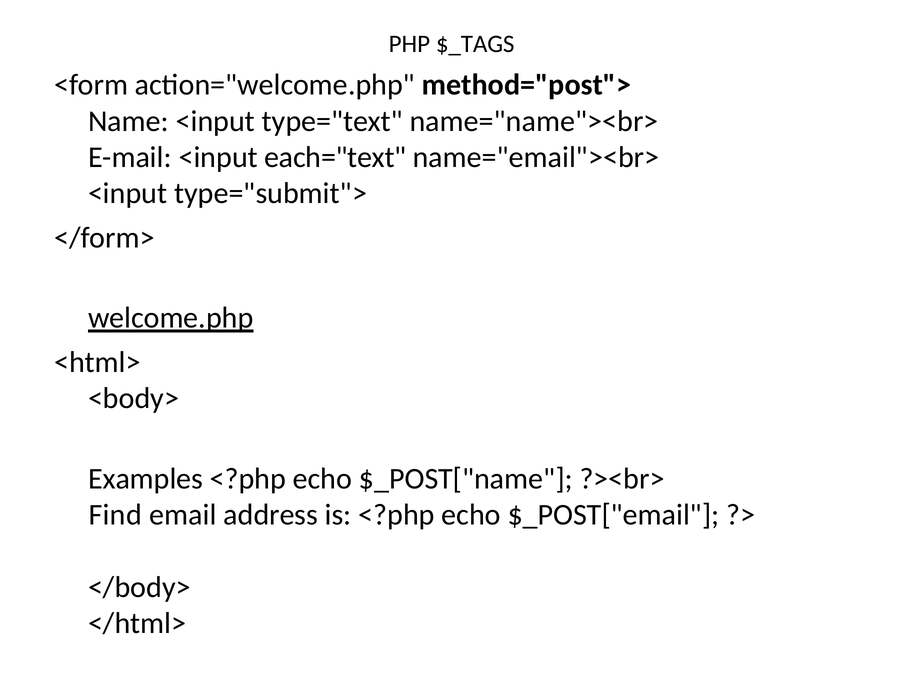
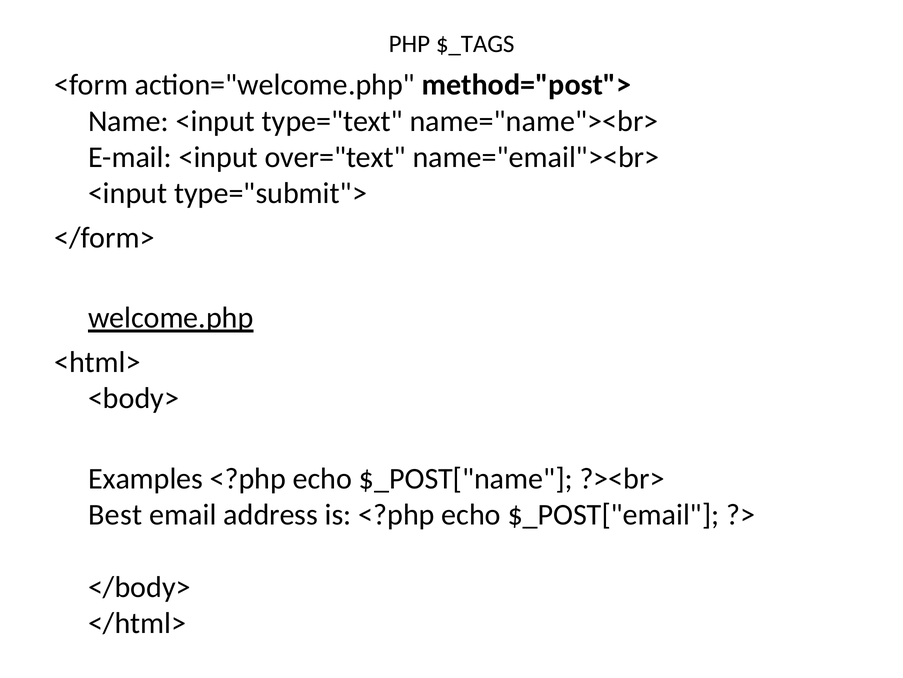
each="text: each="text -> over="text
Find: Find -> Best
